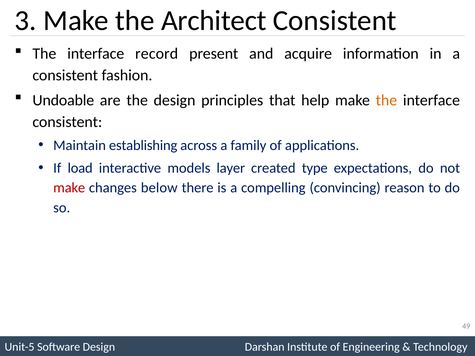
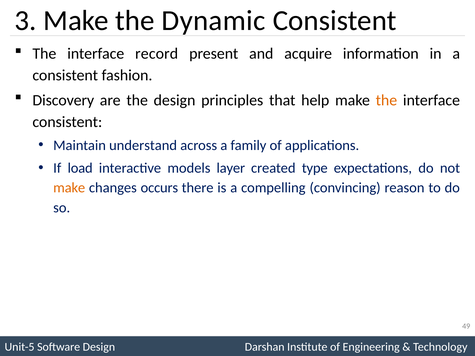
Architect: Architect -> Dynamic
Undoable: Undoable -> Discovery
establishing: establishing -> understand
make at (69, 188) colour: red -> orange
below: below -> occurs
